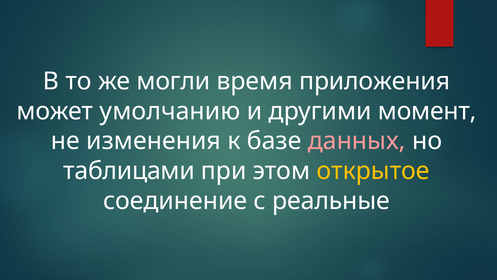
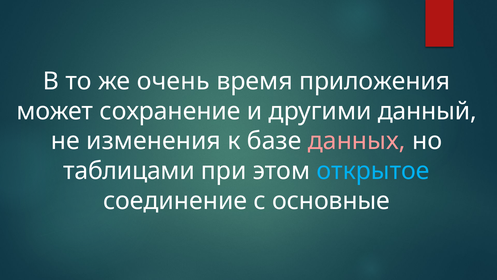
могли: могли -> очень
умолчанию: умолчанию -> сохранение
момент: момент -> данный
открытое colour: yellow -> light blue
реальные: реальные -> основные
